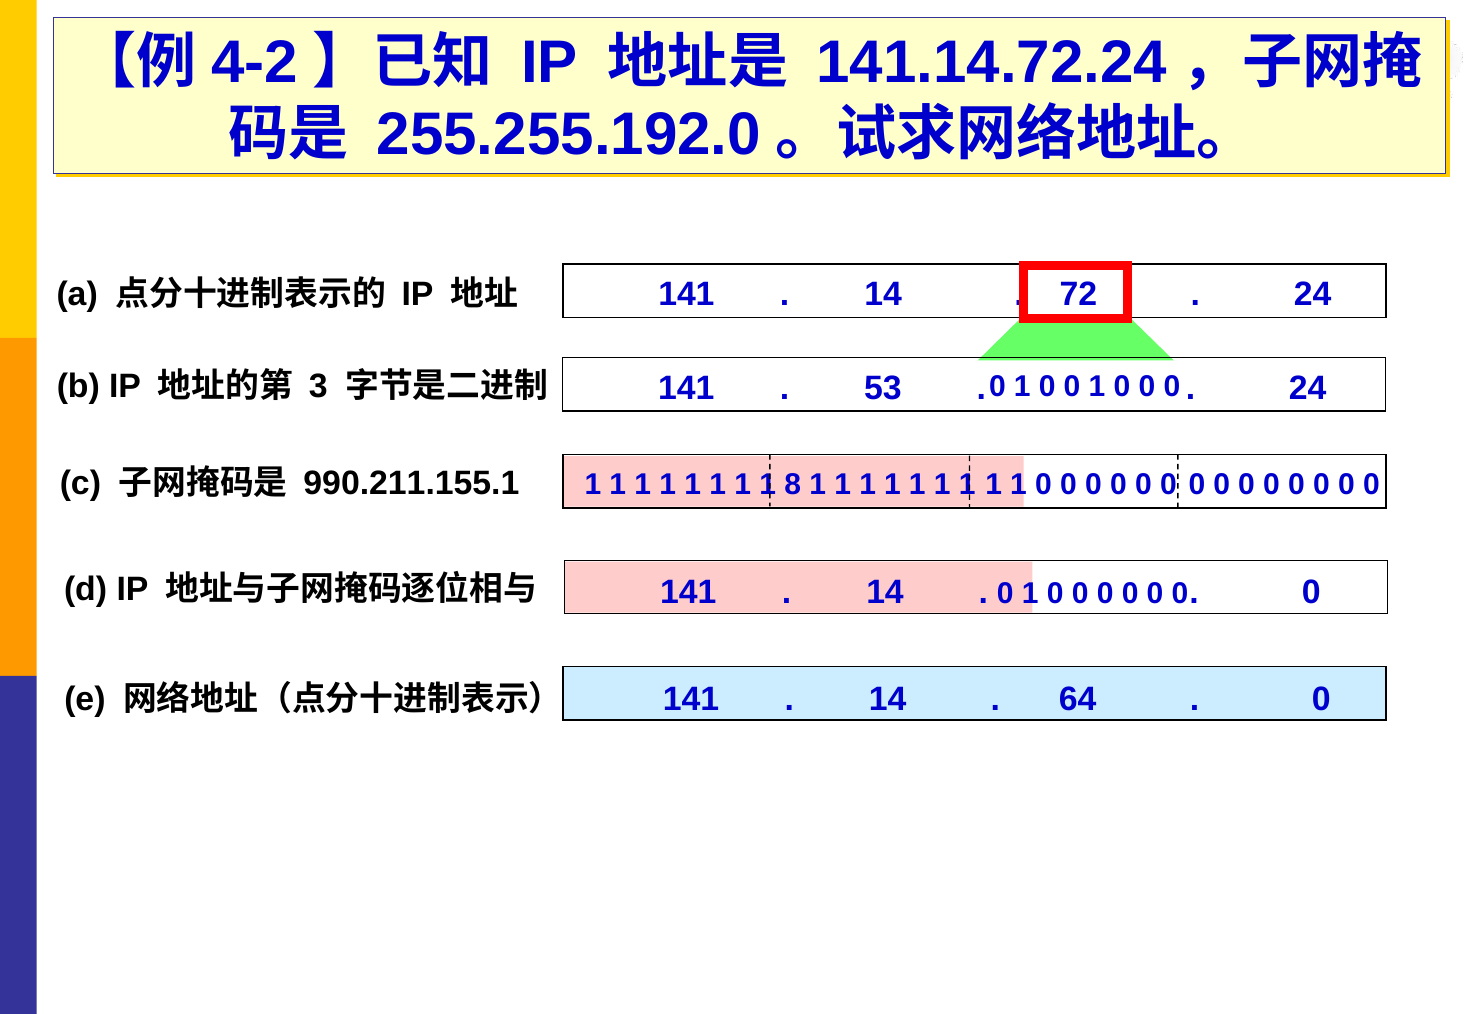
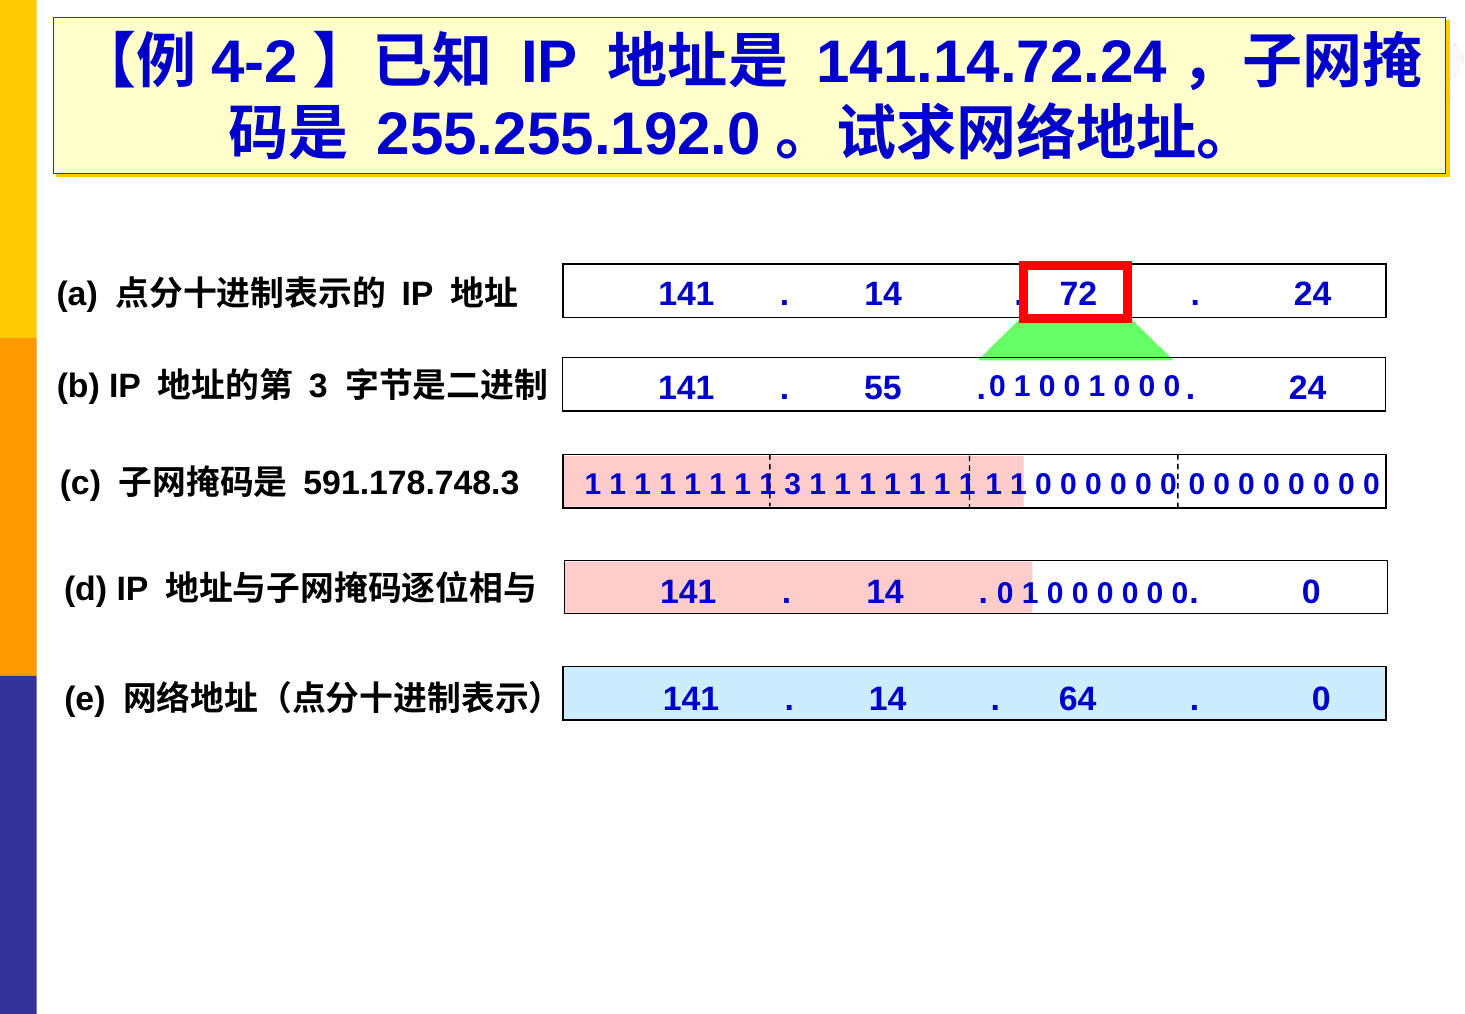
53: 53 -> 55
990.211.155.1: 990.211.155.1 -> 591.178.748.3
1 8: 8 -> 3
